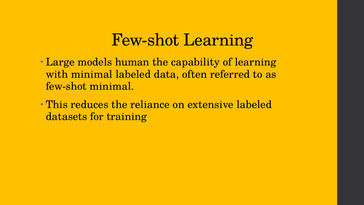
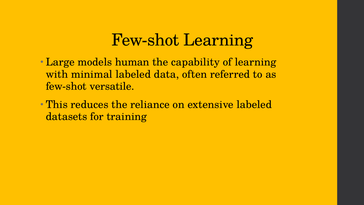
few-shot minimal: minimal -> versatile
